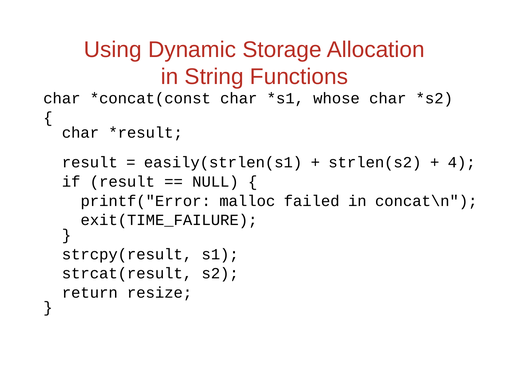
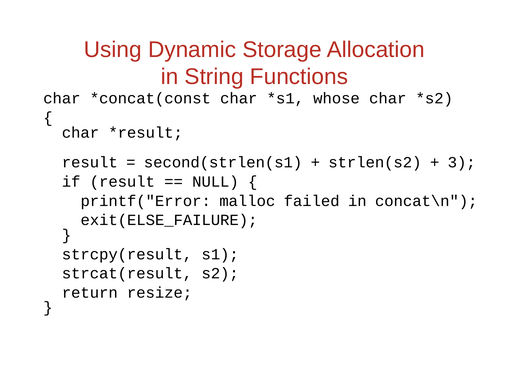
easily(strlen(s1: easily(strlen(s1 -> second(strlen(s1
4: 4 -> 3
exit(TIME_FAILURE: exit(TIME_FAILURE -> exit(ELSE_FAILURE
